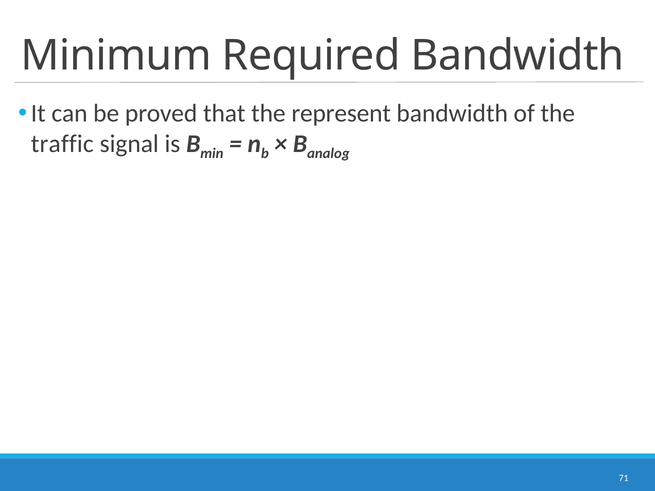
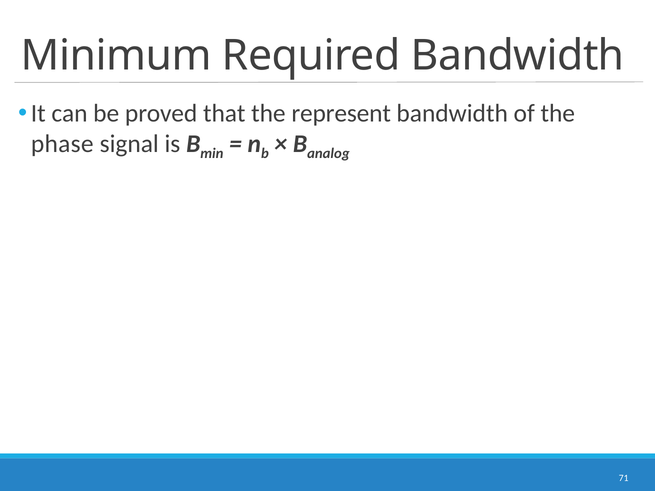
traffic: traffic -> phase
